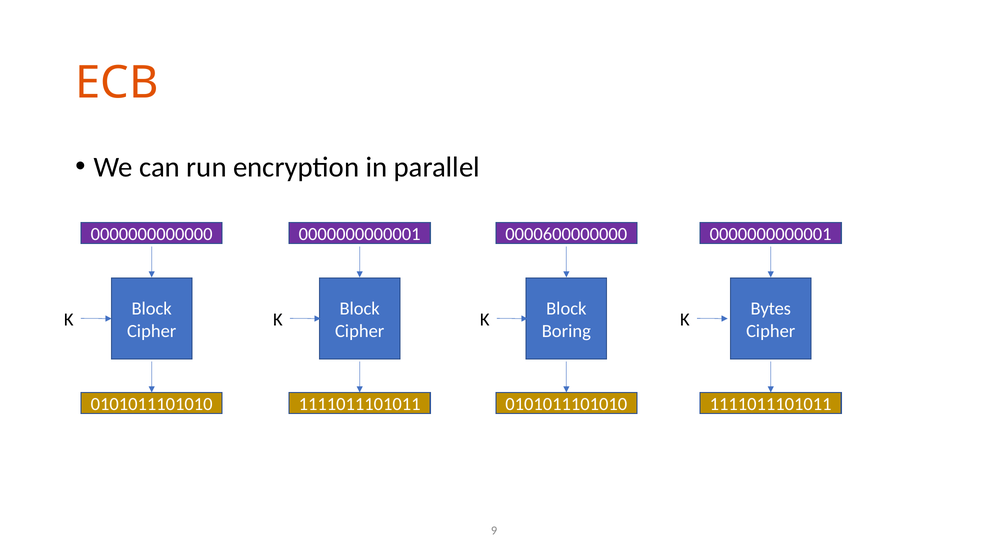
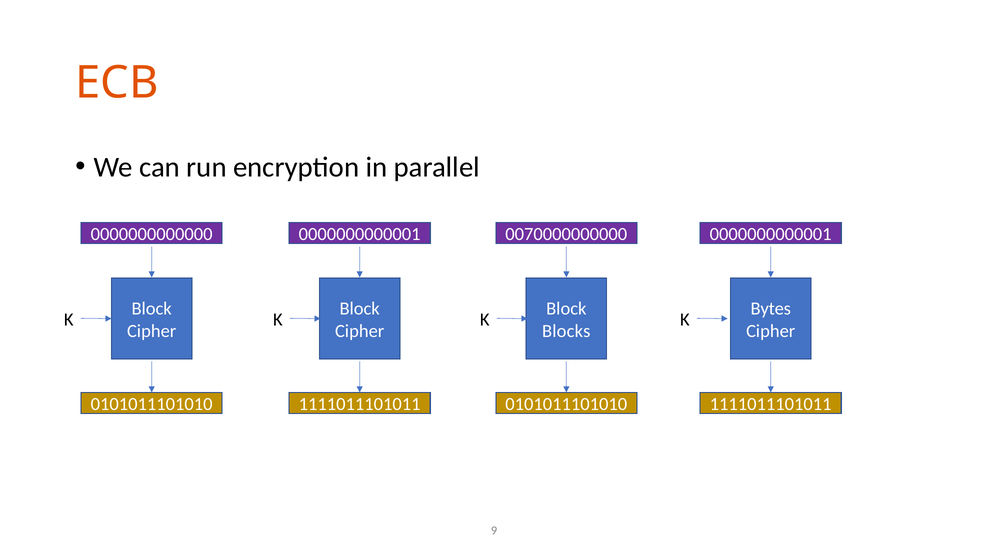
0000600000000: 0000600000000 -> 0070000000000
Boring: Boring -> Blocks
